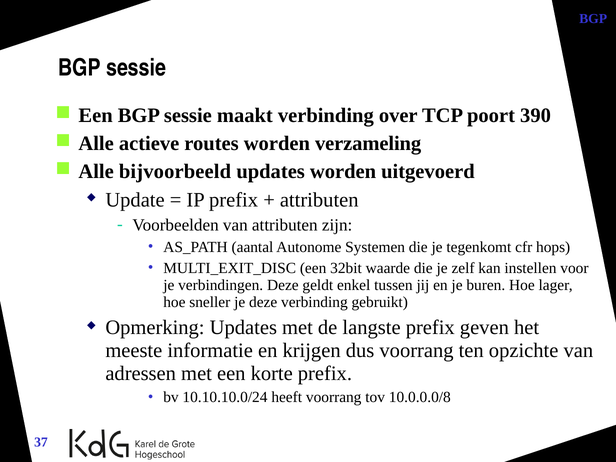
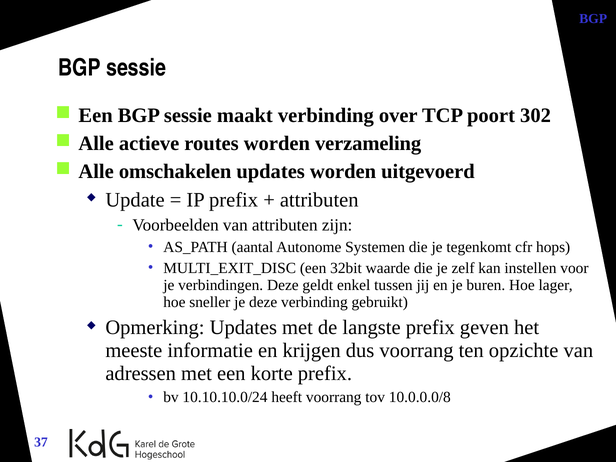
390: 390 -> 302
bijvoorbeeld: bijvoorbeeld -> omschakelen
